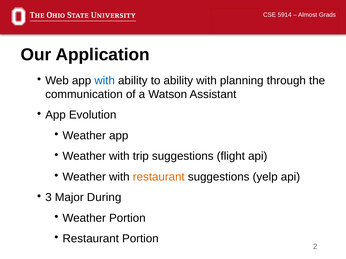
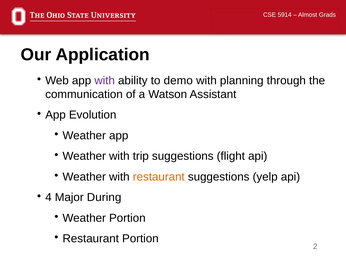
with at (105, 81) colour: blue -> purple
to ability: ability -> demo
3: 3 -> 4
